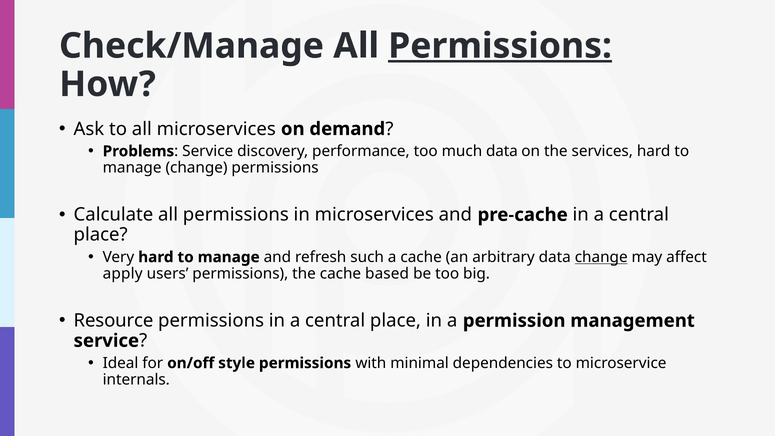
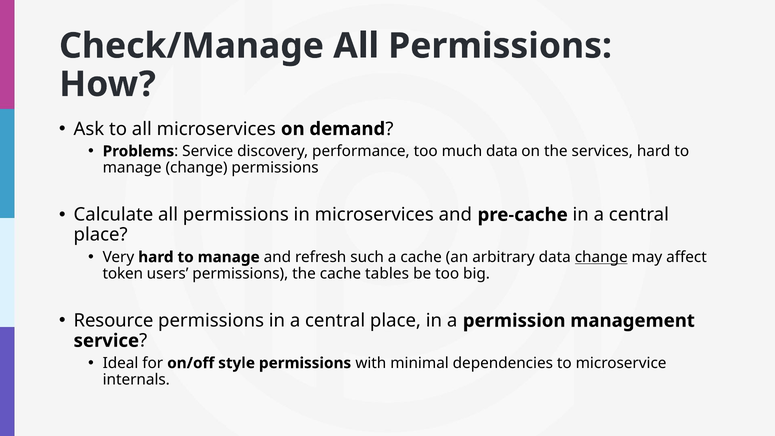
Permissions at (500, 46) underline: present -> none
apply: apply -> token
based: based -> tables
